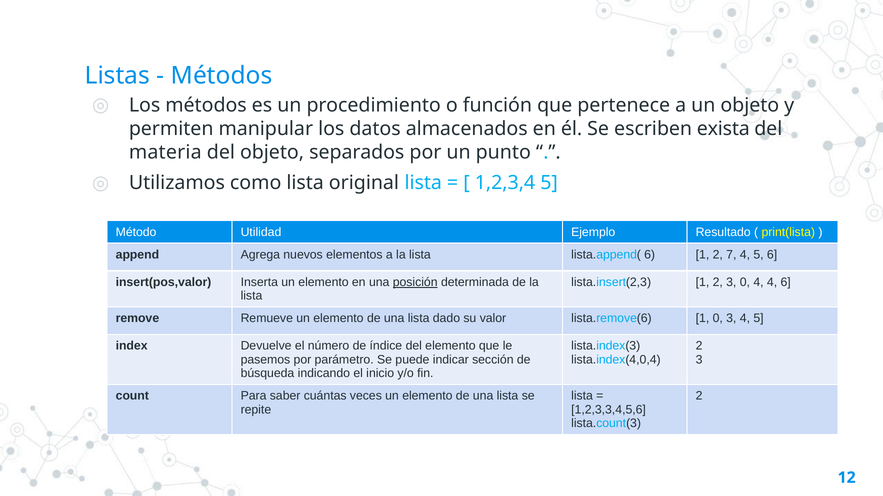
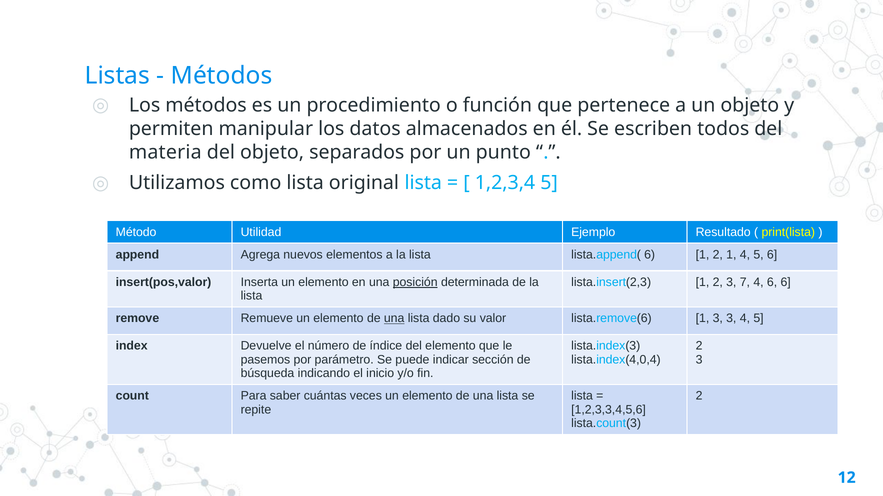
exista: exista -> todos
2 7: 7 -> 1
3 0: 0 -> 7
4 4: 4 -> 6
una at (394, 319) underline: none -> present
1 0: 0 -> 3
